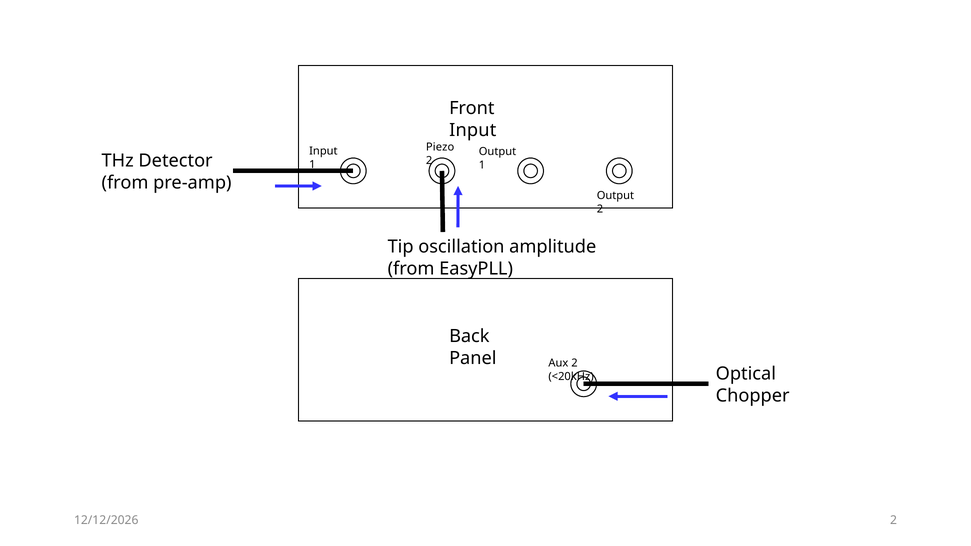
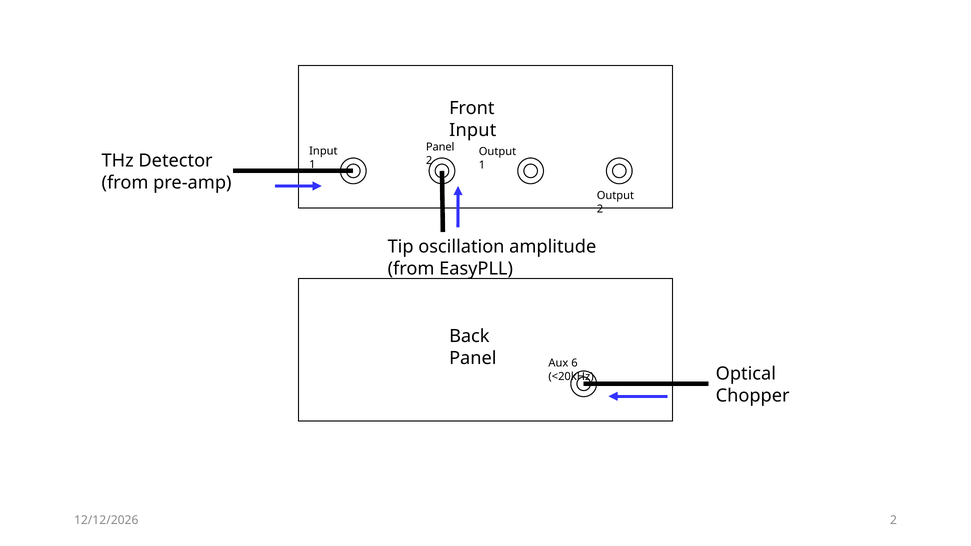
Piezo at (440, 147): Piezo -> Panel
Aux 2: 2 -> 6
